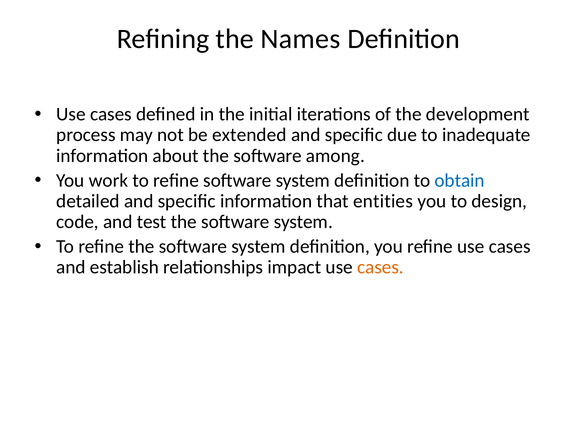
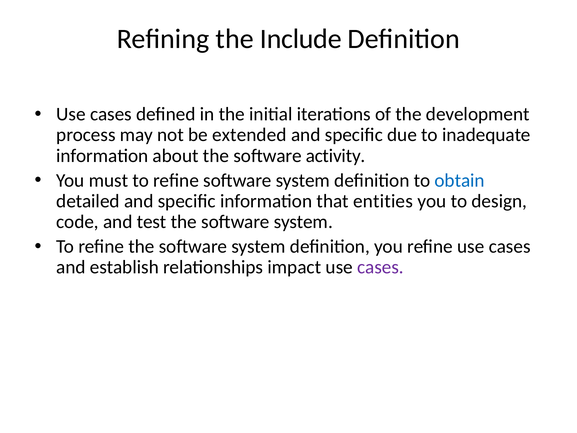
Names: Names -> Include
among: among -> activity
work: work -> must
cases at (380, 267) colour: orange -> purple
